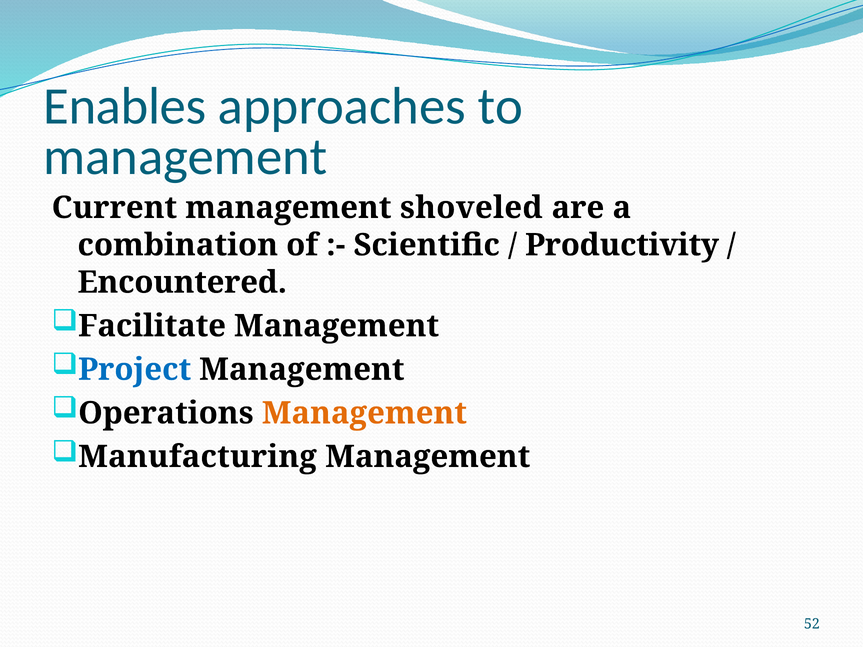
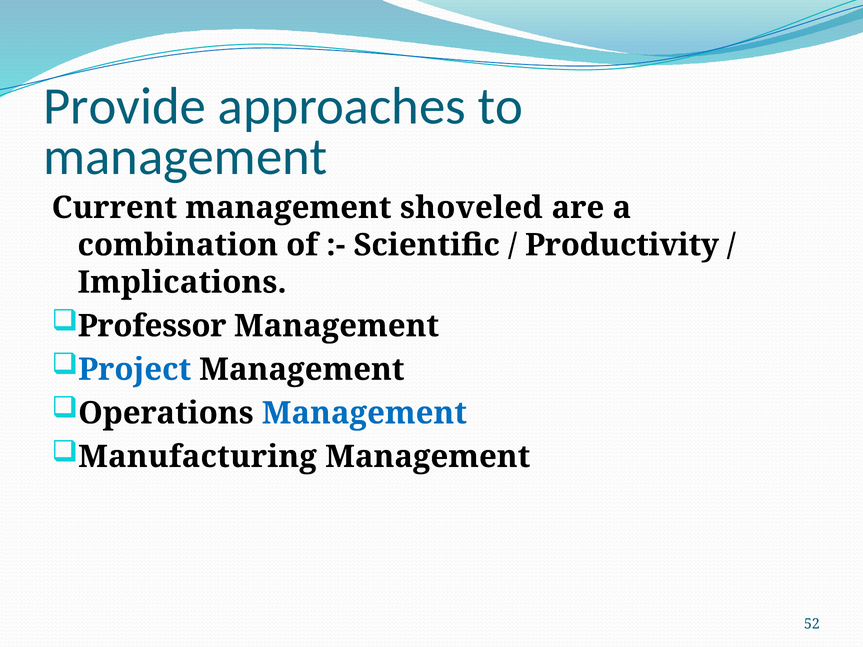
Enables: Enables -> Provide
Encountered: Encountered -> Implications
Facilitate: Facilitate -> Professor
Management at (364, 413) colour: orange -> blue
